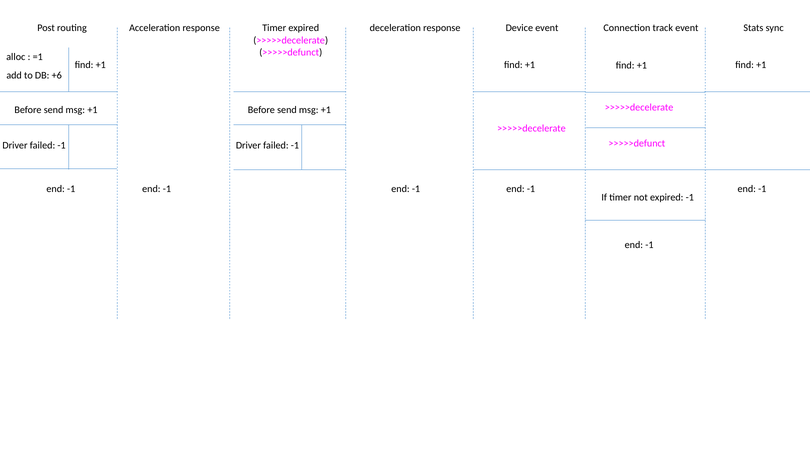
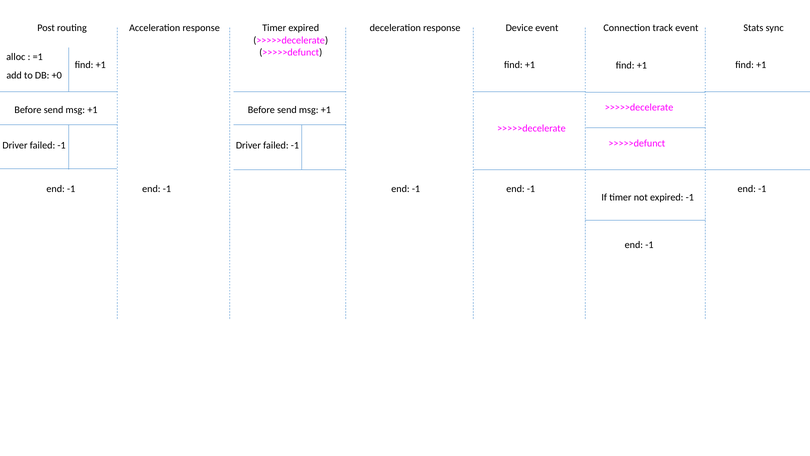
+6: +6 -> +0
